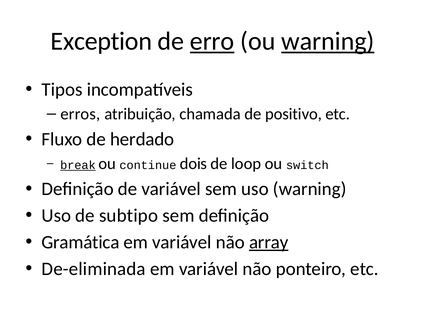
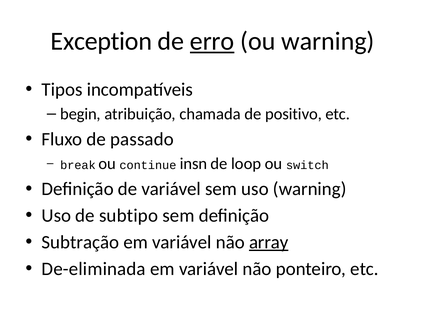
warning at (328, 41) underline: present -> none
erros: erros -> begin
herdado: herdado -> passado
break underline: present -> none
dois: dois -> insn
Gramática: Gramática -> Subtração
